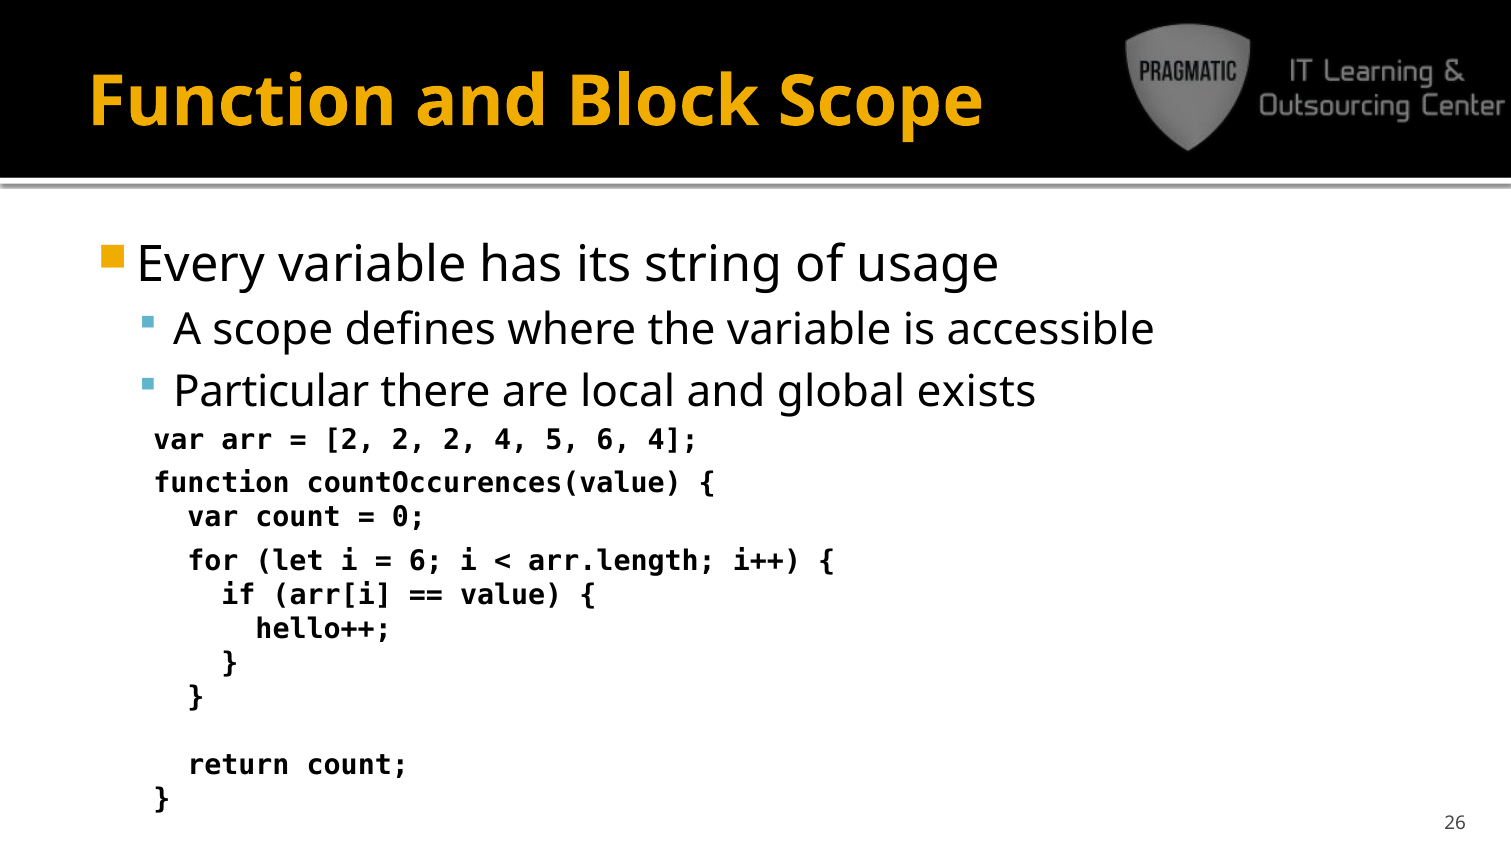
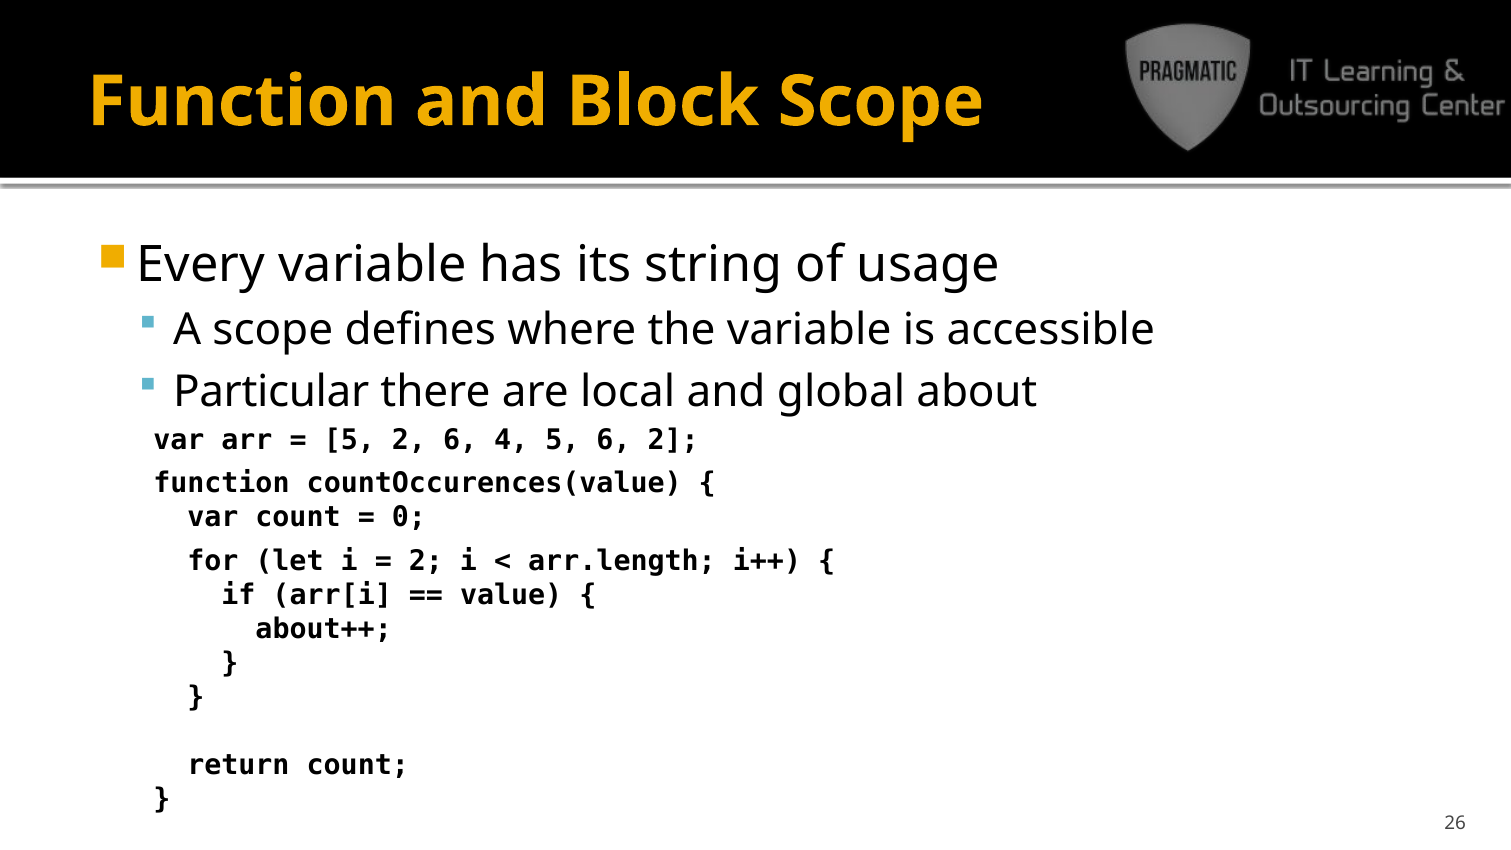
exists: exists -> about
2 at (349, 440): 2 -> 5
2 at (460, 440): 2 -> 6
6 4: 4 -> 2
6 at (426, 561): 6 -> 2
hello++: hello++ -> about++
